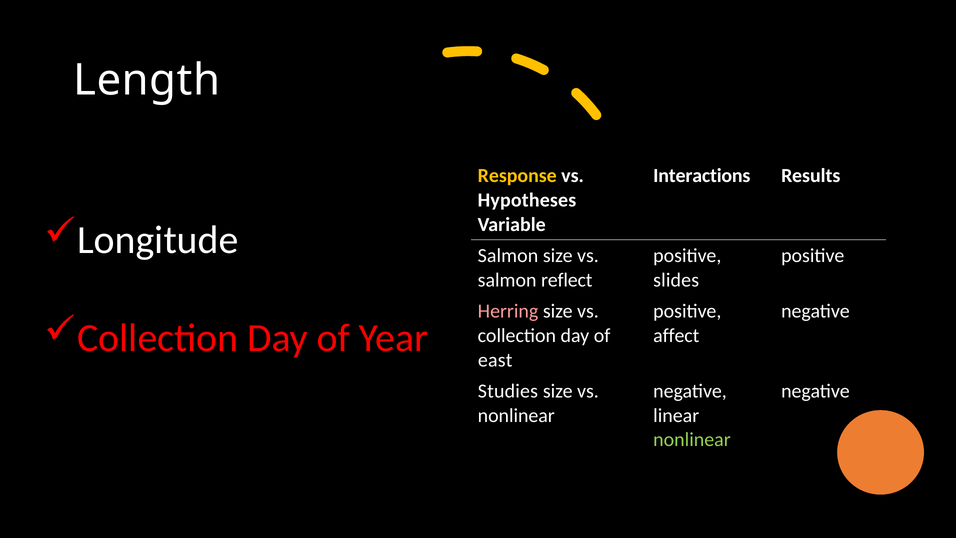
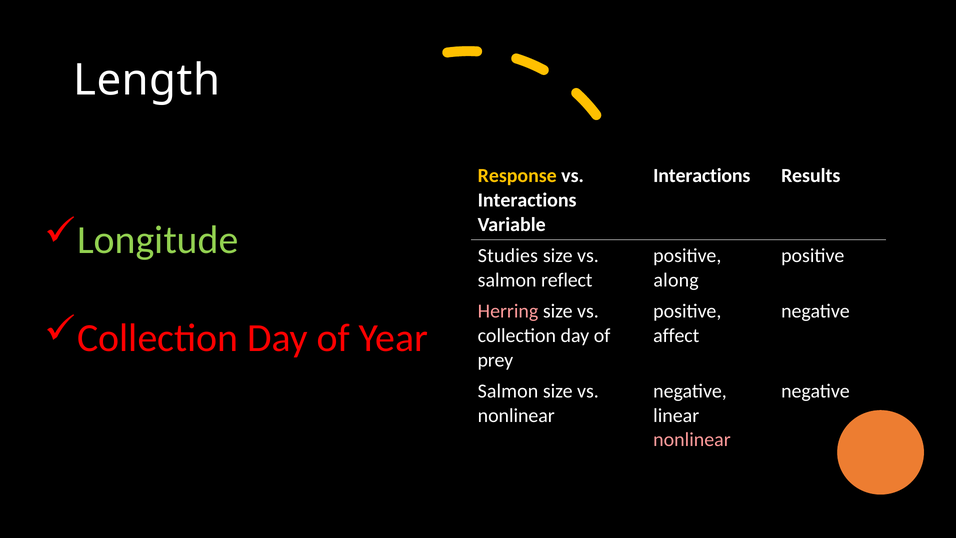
Hypotheses at (527, 200): Hypotheses -> Interactions
Longitude colour: white -> light green
Salmon at (508, 255): Salmon -> Studies
slides: slides -> along
east: east -> prey
Studies at (508, 391): Studies -> Salmon
nonlinear at (692, 440) colour: light green -> pink
